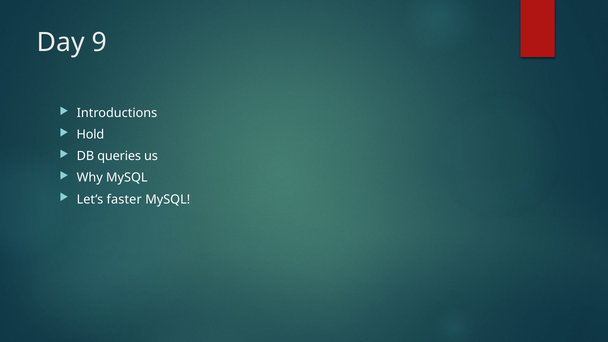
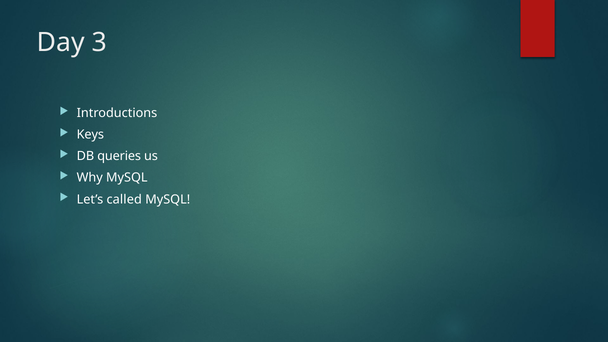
9: 9 -> 3
Hold: Hold -> Keys
faster: faster -> called
